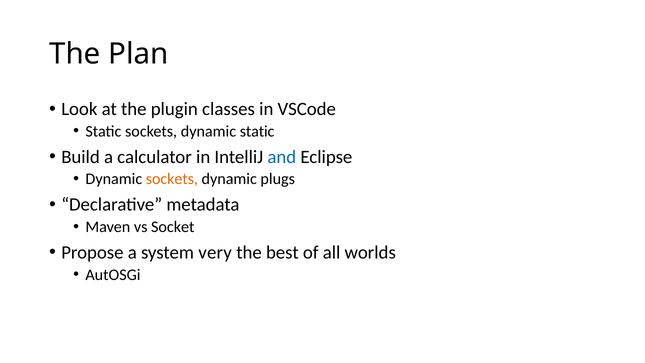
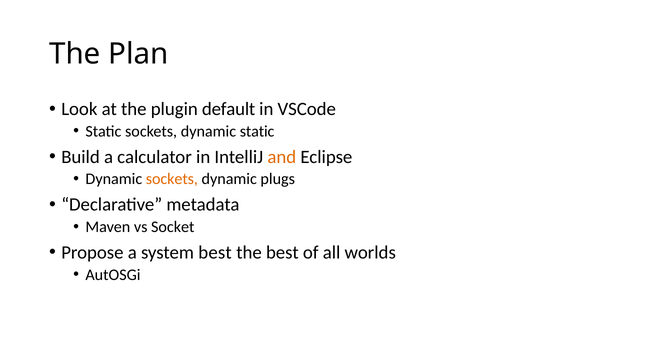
classes: classes -> default
and colour: blue -> orange
system very: very -> best
